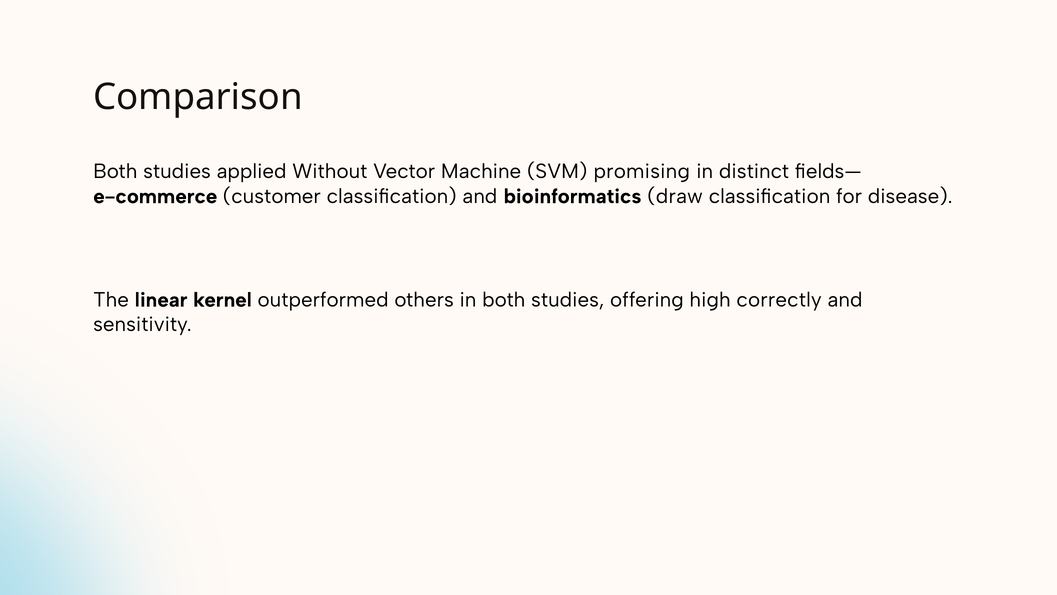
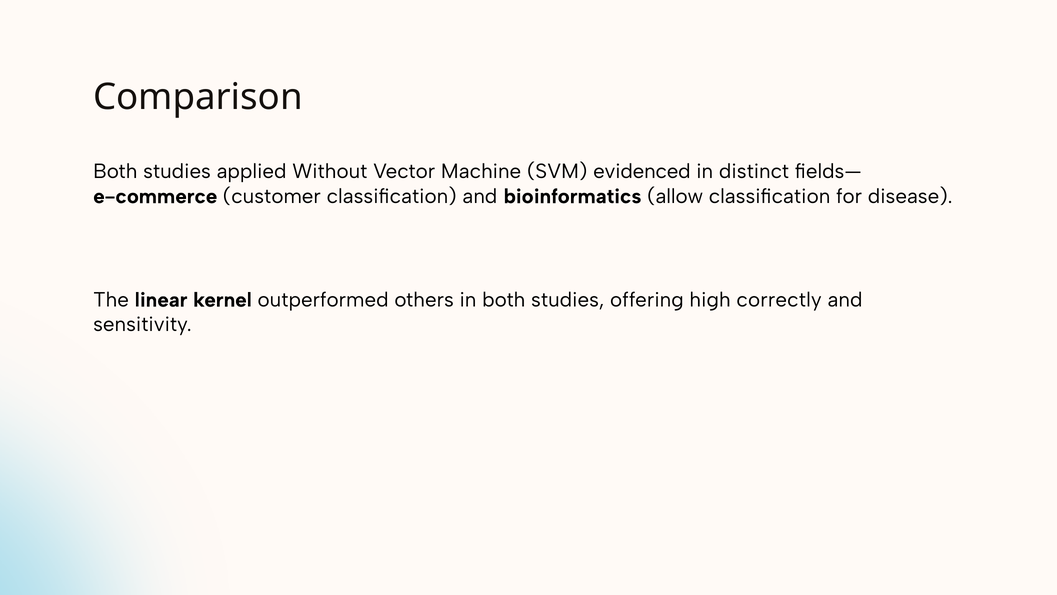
promising: promising -> evidenced
draw: draw -> allow
